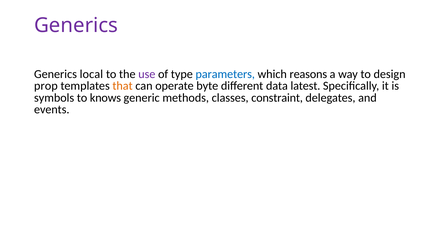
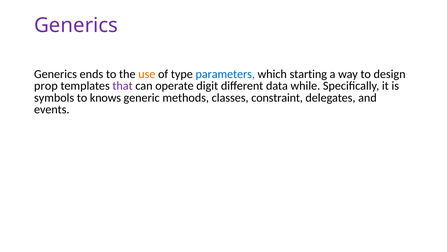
local: local -> ends
use colour: purple -> orange
reasons: reasons -> starting
that colour: orange -> purple
byte: byte -> digit
latest: latest -> while
